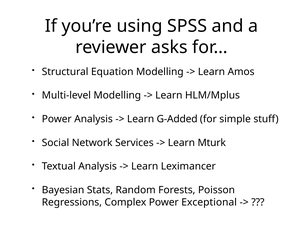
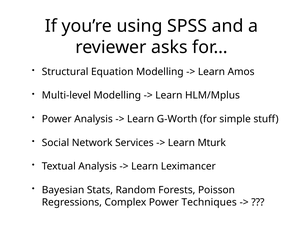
G-Added: G-Added -> G-Worth
Exceptional: Exceptional -> Techniques
